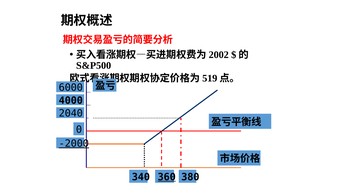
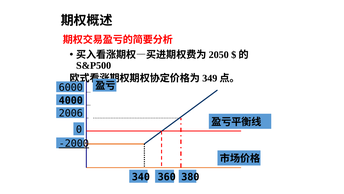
2002: 2002 -> 2050
519: 519 -> 349
2040: 2040 -> 2006
360 underline: present -> none
